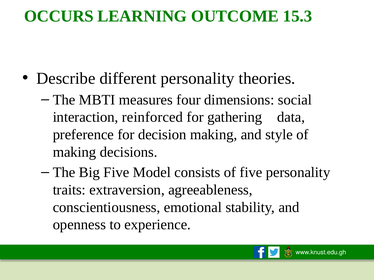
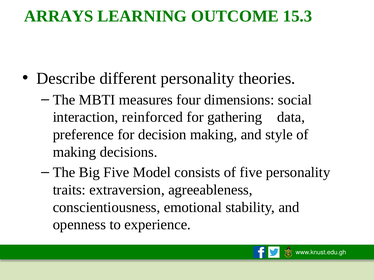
OCCURS: OCCURS -> ARRAYS
